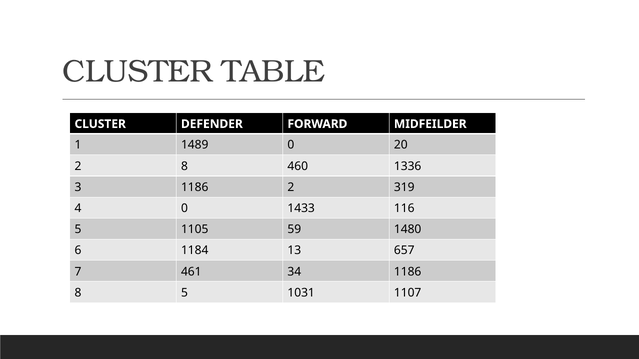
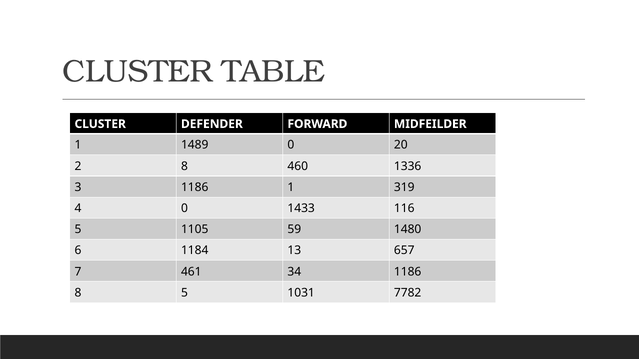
1186 2: 2 -> 1
1107: 1107 -> 7782
